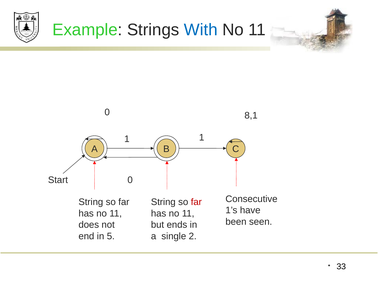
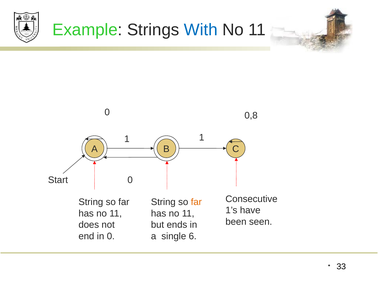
8,1: 8,1 -> 0,8
far at (196, 202) colour: red -> orange
in 5: 5 -> 0
2: 2 -> 6
